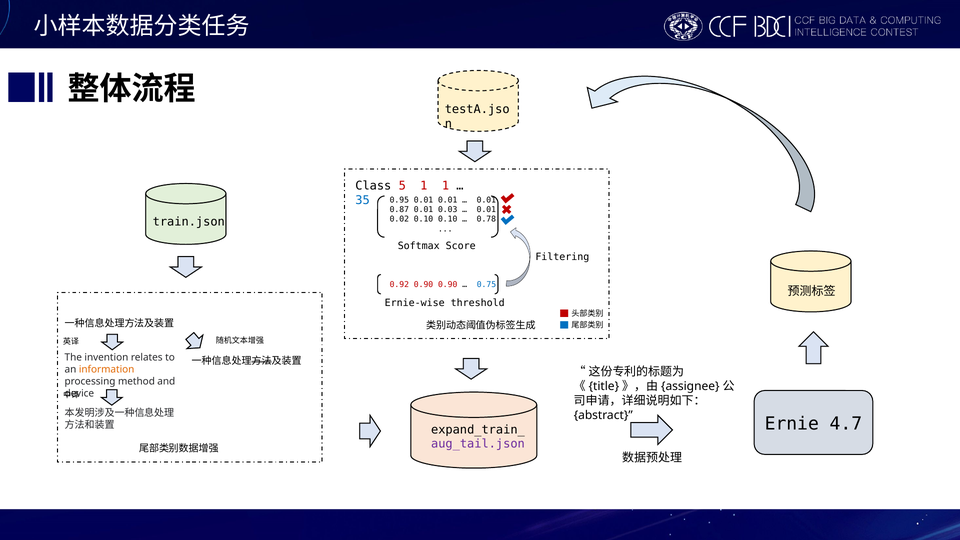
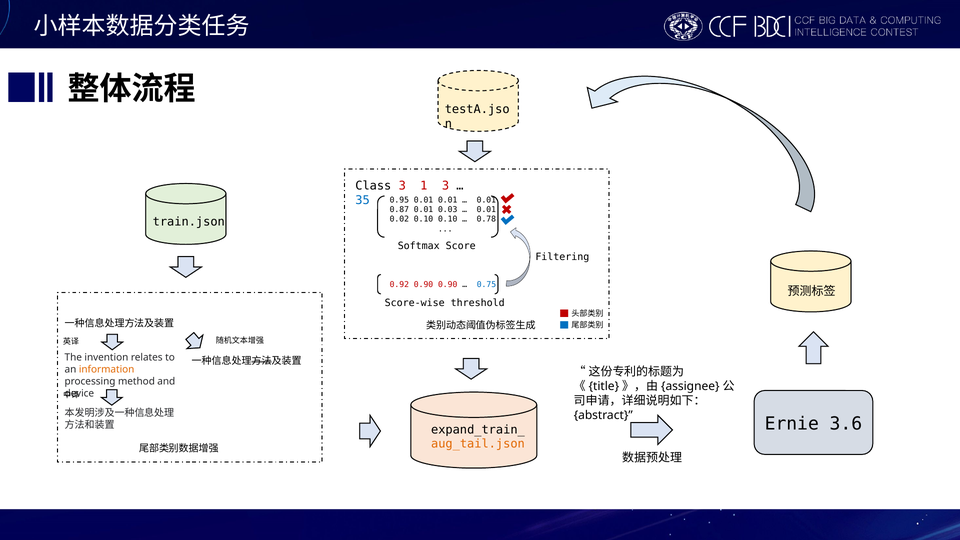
Class 5: 5 -> 3
1 1: 1 -> 3
Ernie-wise: Ernie-wise -> Score-wise
4.7: 4.7 -> 3.6
aug_tail.json colour: purple -> orange
